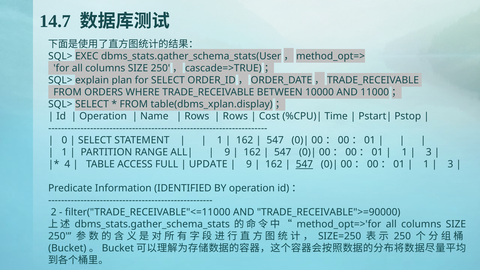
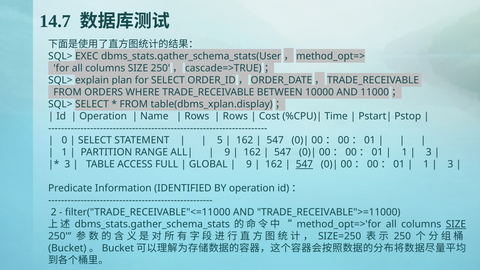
1 at (220, 140): 1 -> 5
4 at (67, 164): 4 -> 3
UPDATE: UPDATE -> GLOBAL
TRADE_RECEIVABLE">=90000: TRADE_RECEIVABLE">=90000 -> TRADE_RECEIVABLE">=11000
SIZE at (456, 224) underline: none -> present
